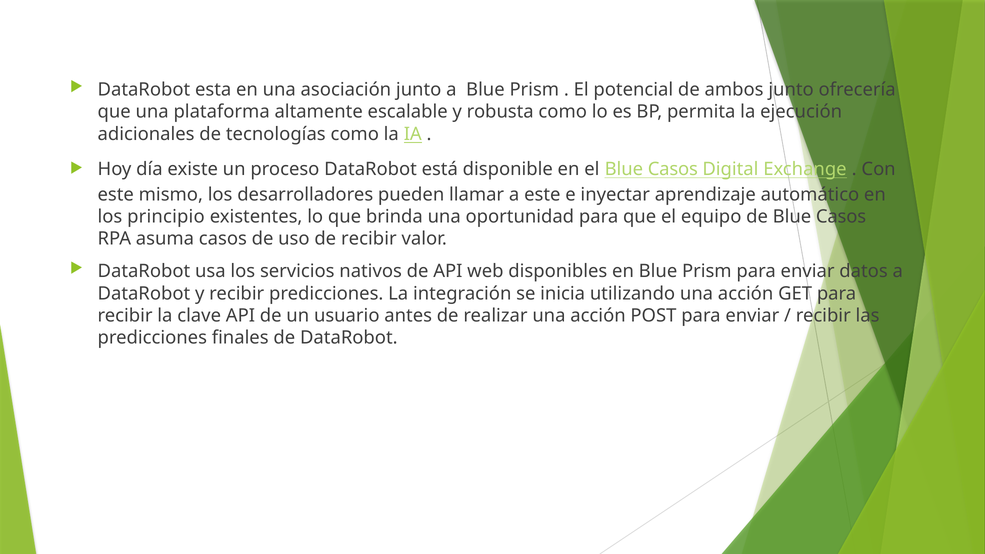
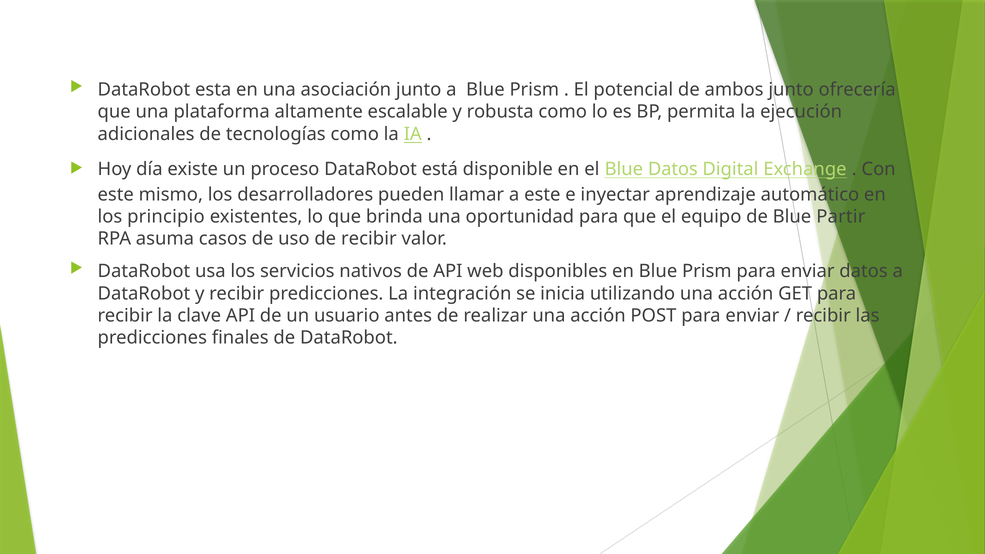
el Blue Casos: Casos -> Datos
de Blue Casos: Casos -> Partir
